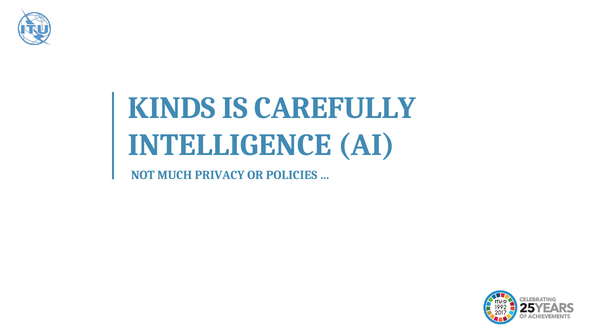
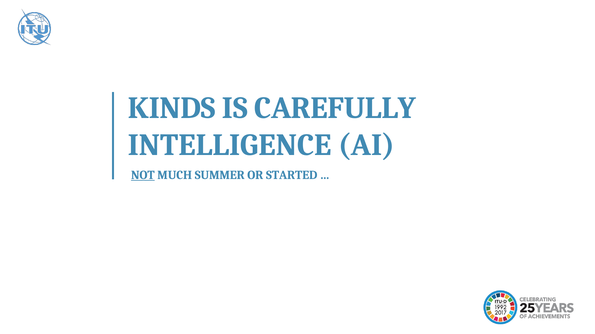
NOT underline: none -> present
PRIVACY: PRIVACY -> SUMMER
POLICIES: POLICIES -> STARTED
